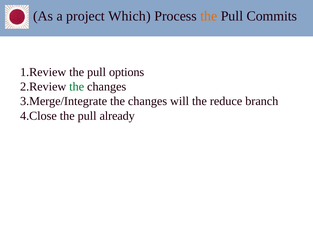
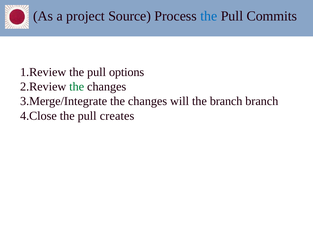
Which: Which -> Source
the at (209, 16) colour: orange -> blue
the reduce: reduce -> branch
already: already -> creates
